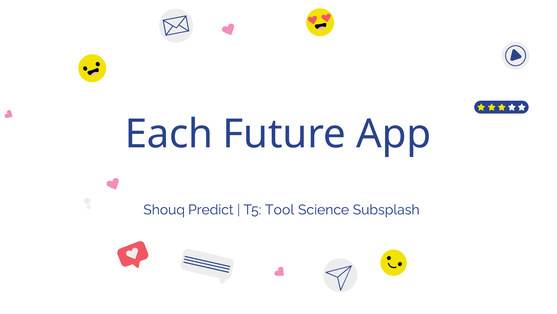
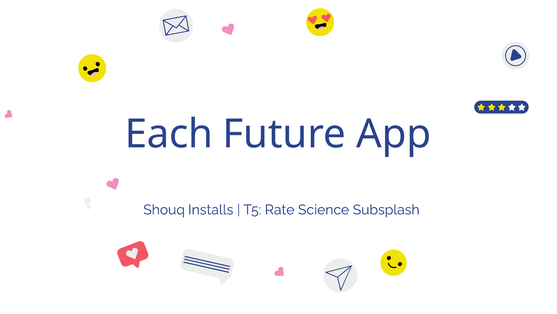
Predict: Predict -> Installs
Tool: Tool -> Rate
